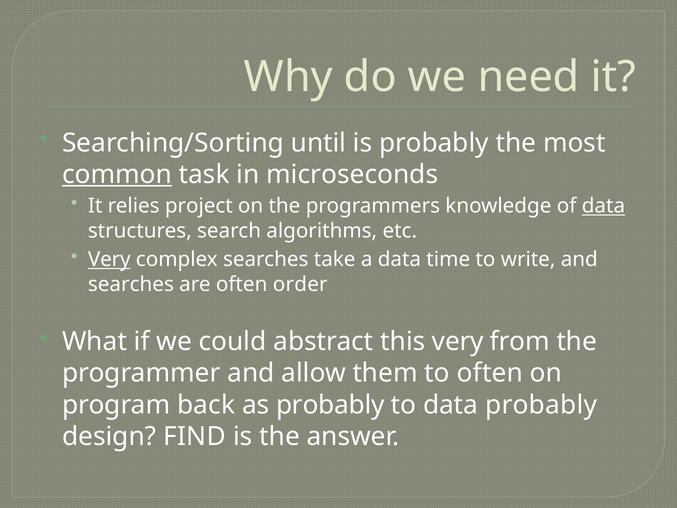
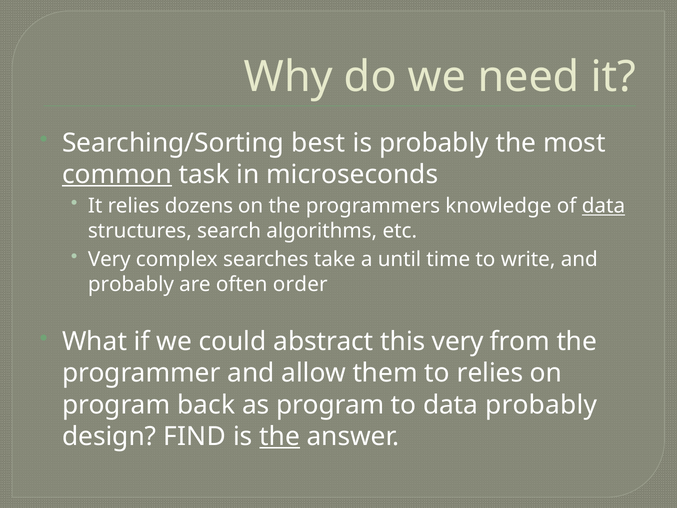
until: until -> best
project: project -> dozens
Very at (109, 259) underline: present -> none
a data: data -> until
searches at (131, 284): searches -> probably
to often: often -> relies
as probably: probably -> program
the at (280, 436) underline: none -> present
